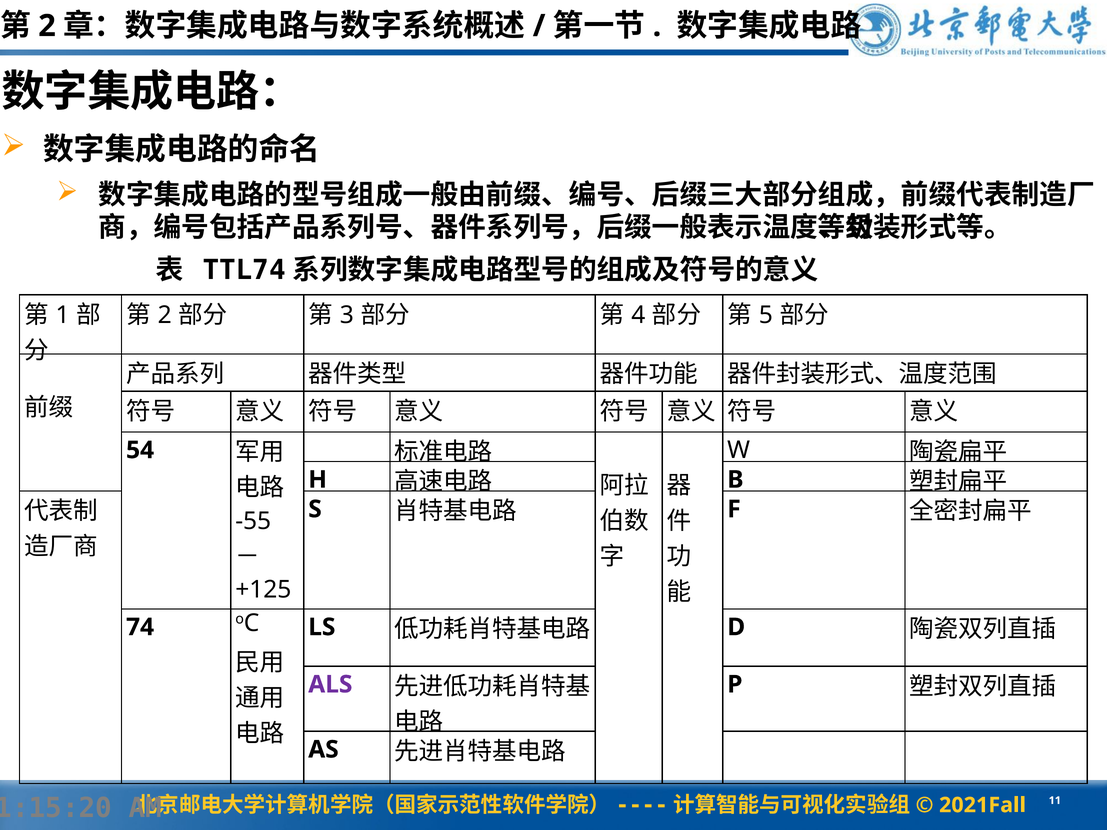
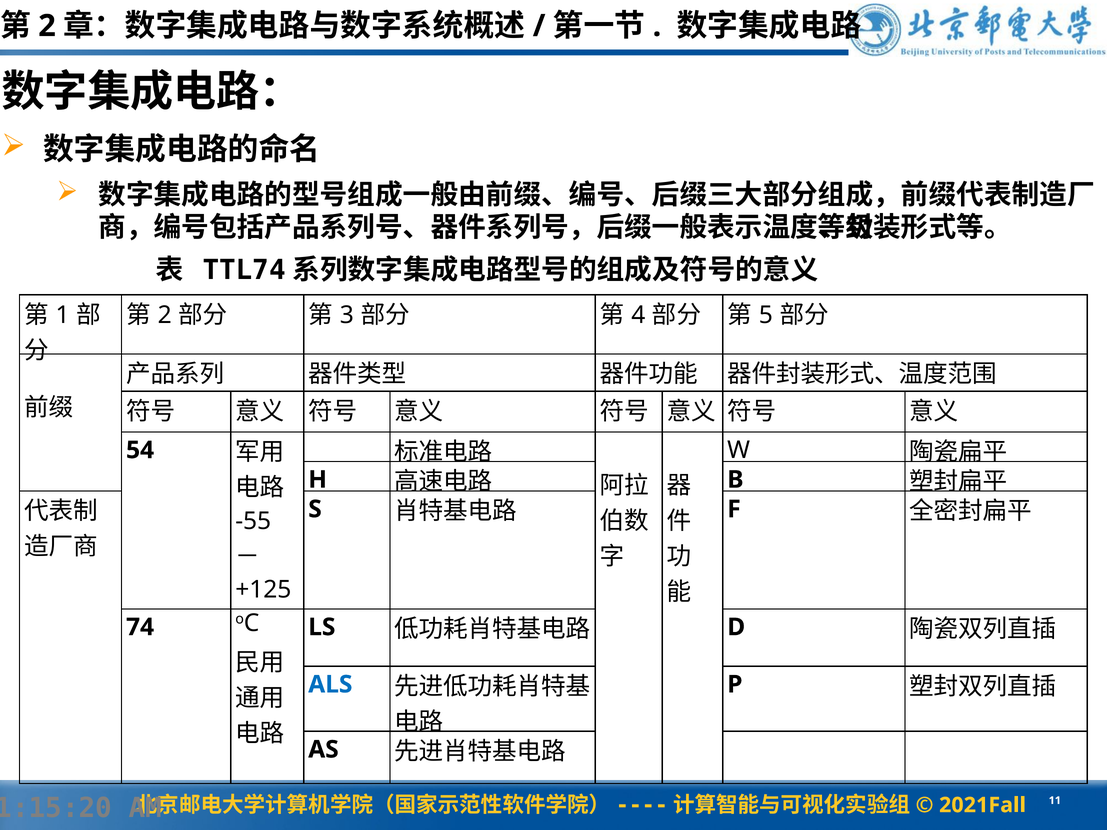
ALS colour: purple -> blue
